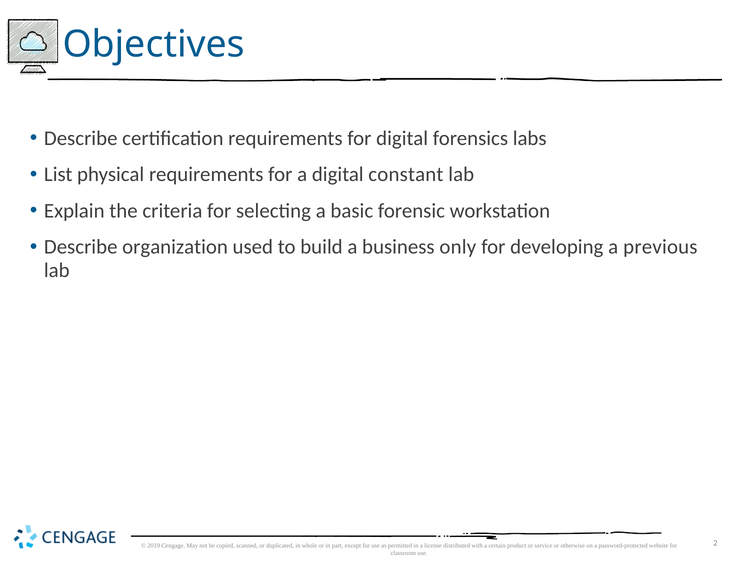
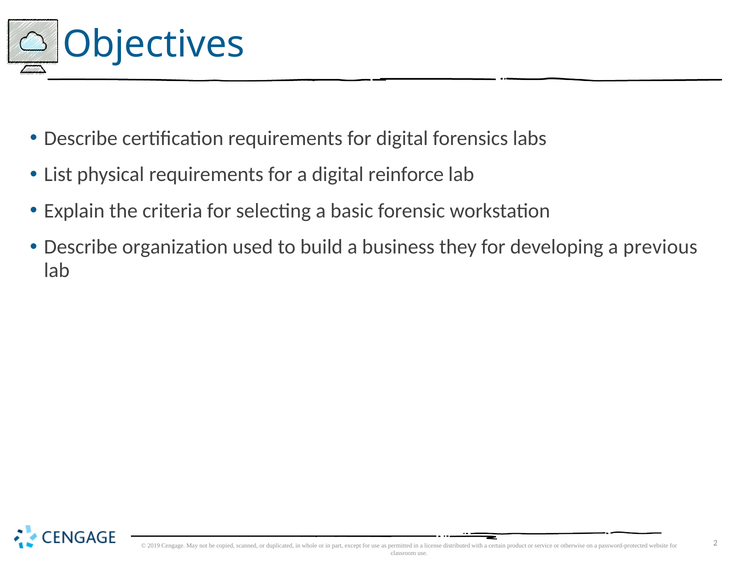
constant: constant -> reinforce
only: only -> they
